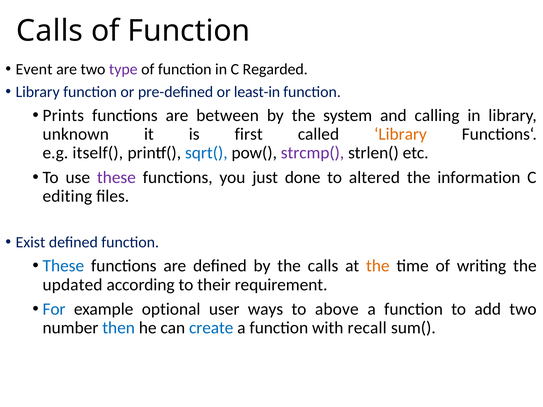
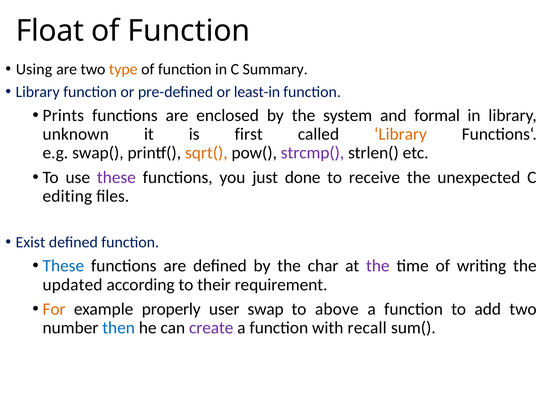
Calls at (50, 31): Calls -> Float
Event: Event -> Using
type colour: purple -> orange
Regarded: Regarded -> Summary
between: between -> enclosed
calling: calling -> formal
itself(: itself( -> swap(
sqrt( colour: blue -> orange
altered: altered -> receive
information: information -> unexpected
the calls: calls -> char
the at (378, 266) colour: orange -> purple
For colour: blue -> orange
optional: optional -> properly
ways: ways -> swap
create colour: blue -> purple
